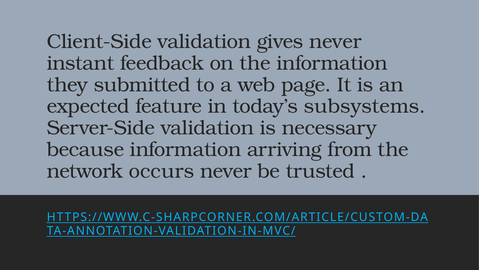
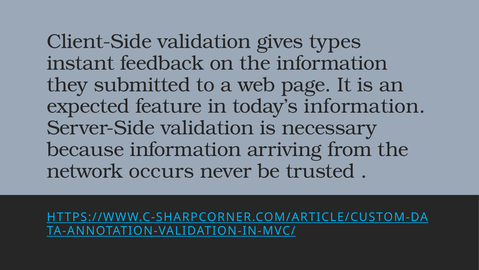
gives never: never -> types
today’s subsystems: subsystems -> information
